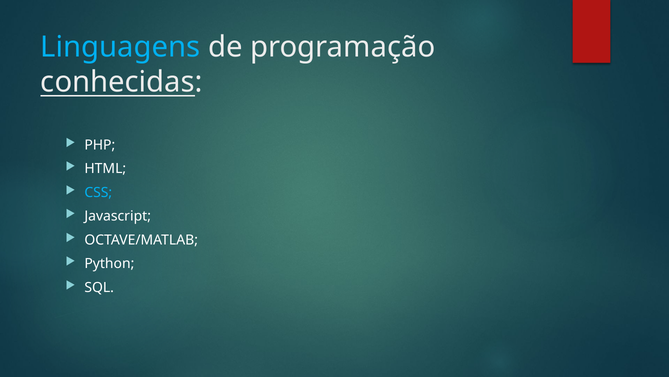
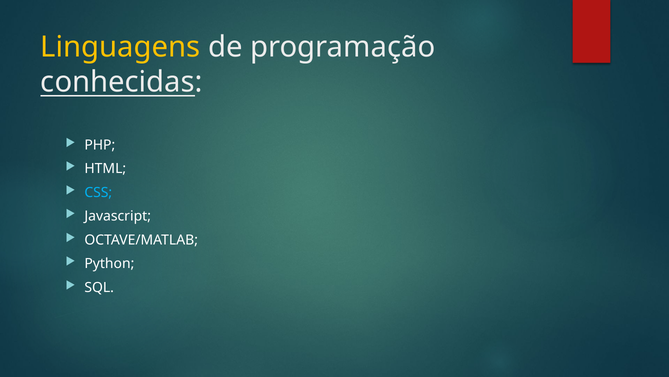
Linguagens colour: light blue -> yellow
